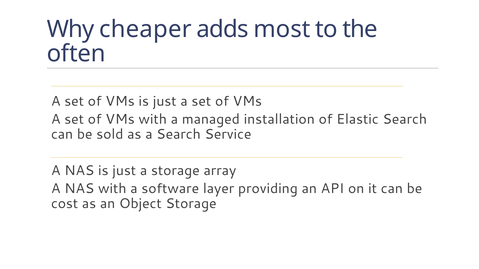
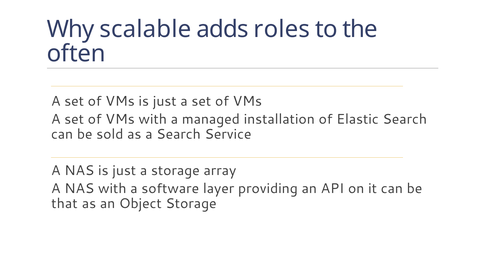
cheaper: cheaper -> scalable
most: most -> roles
cost: cost -> that
